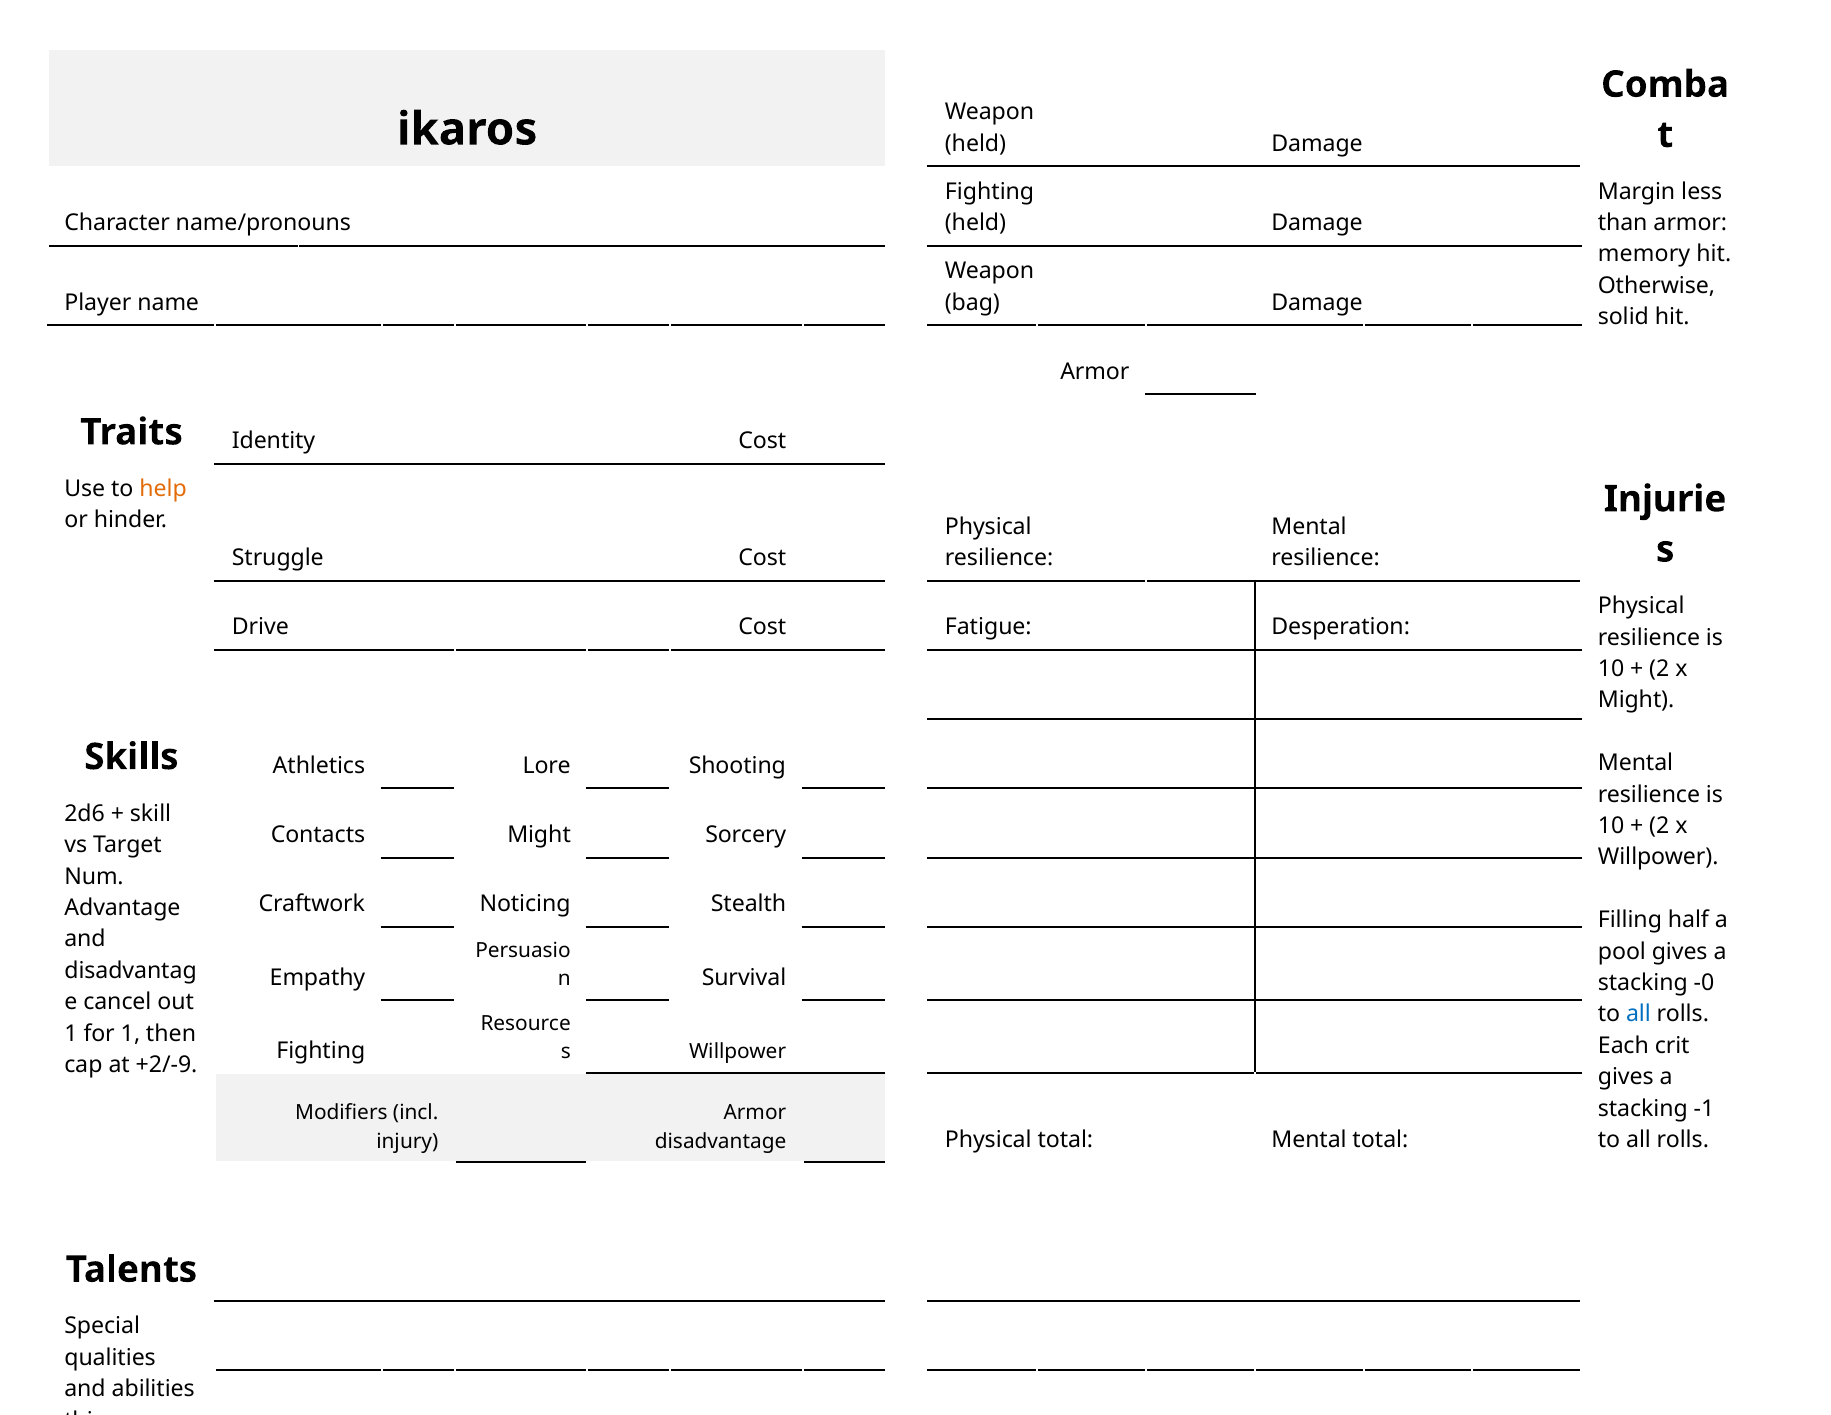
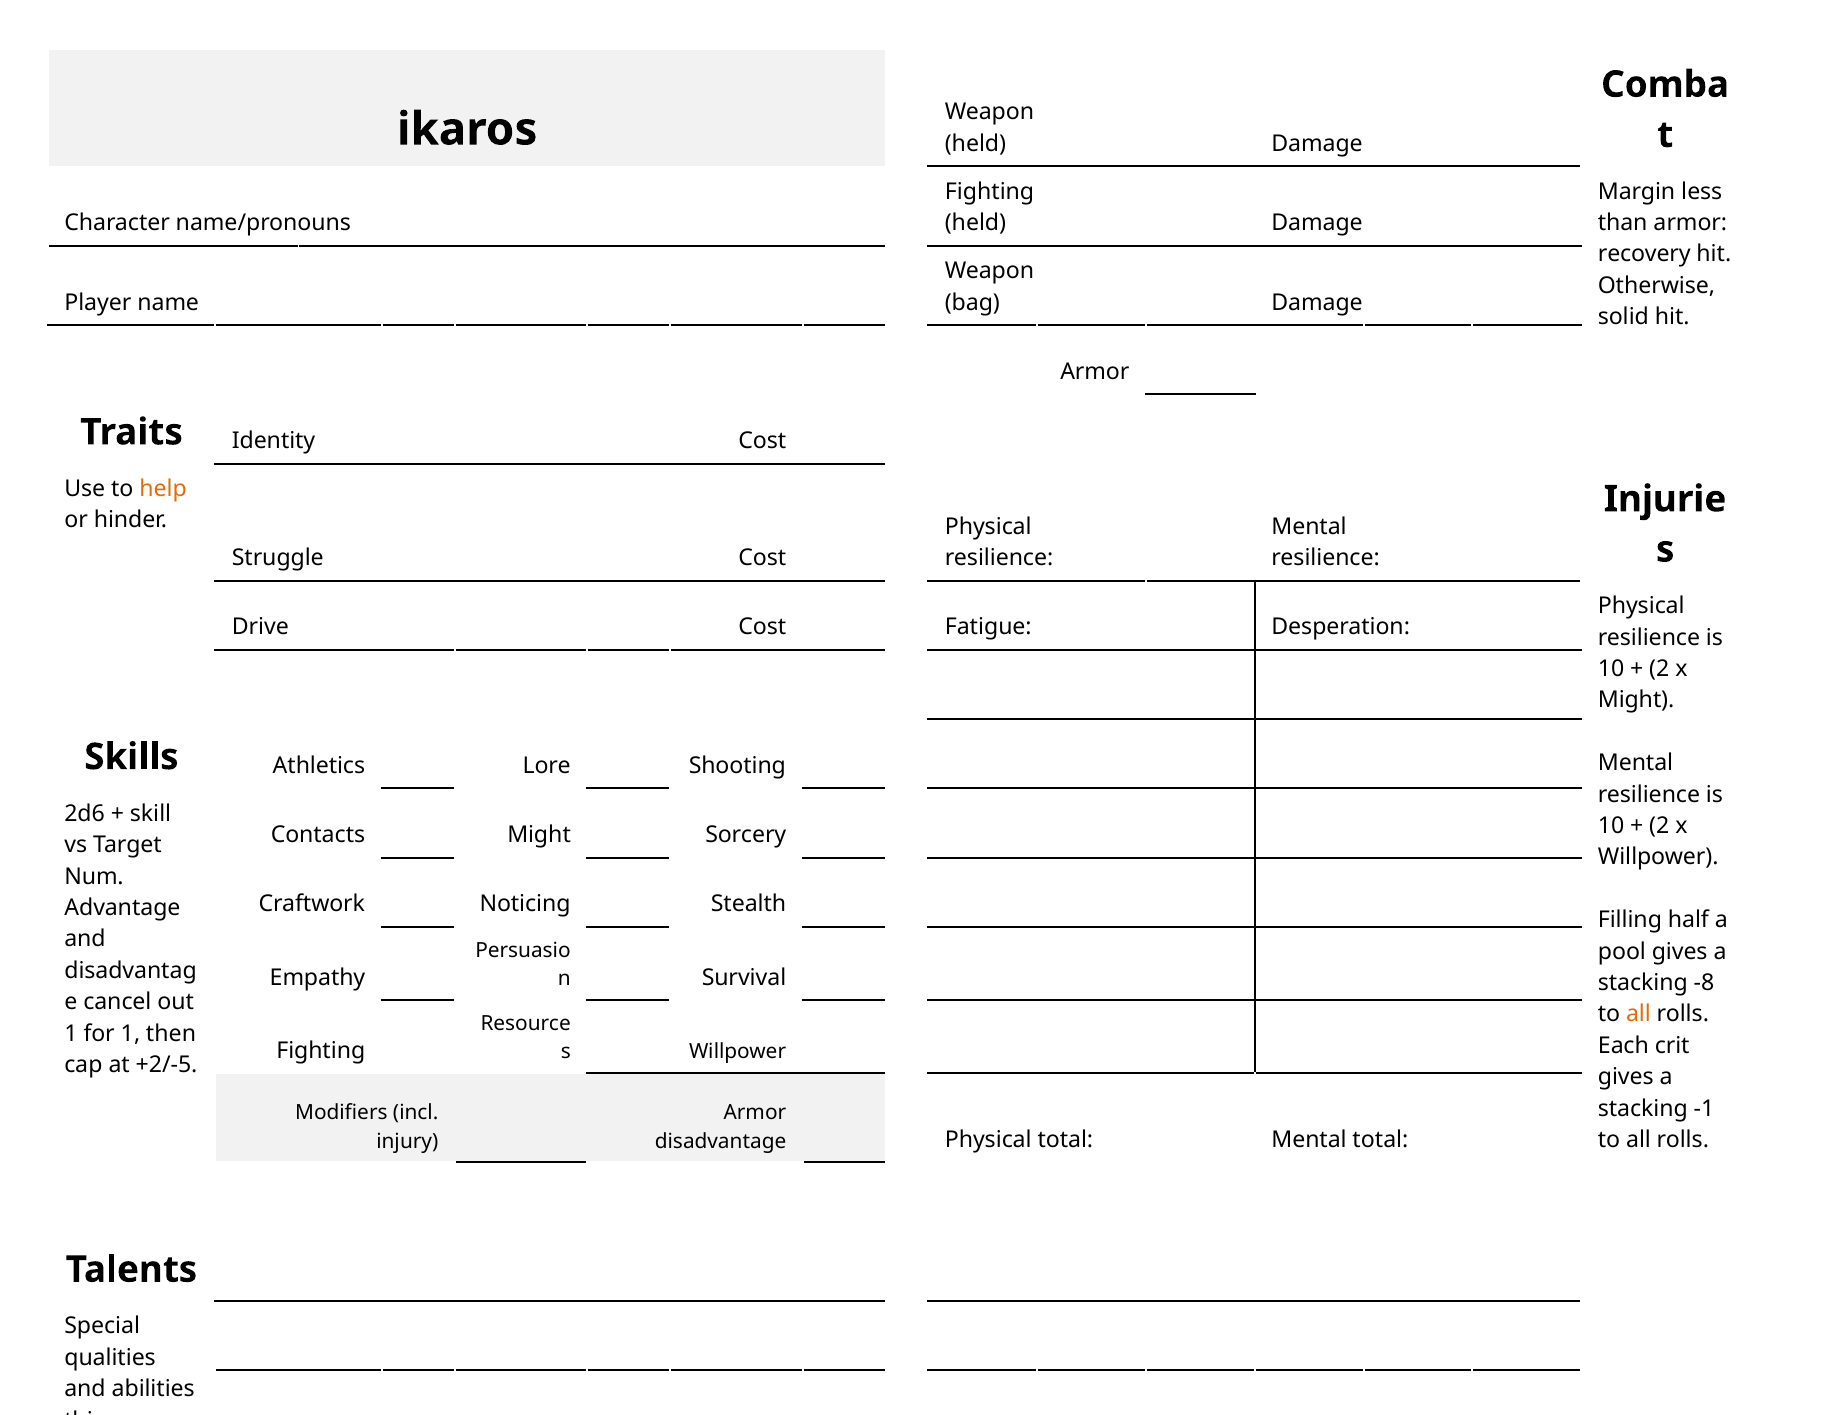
memory: memory -> recovery
-0: -0 -> -8
all at (1638, 1014) colour: blue -> orange
+2/-9: +2/-9 -> +2/-5
